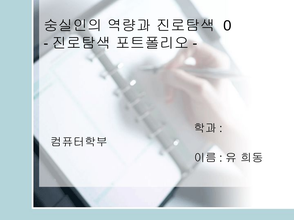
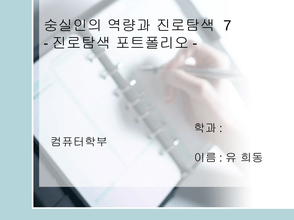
0: 0 -> 7
